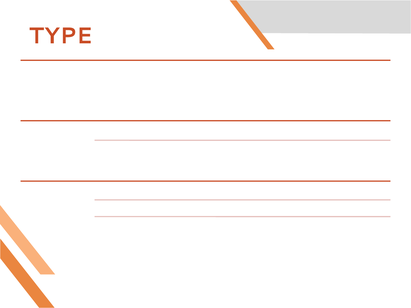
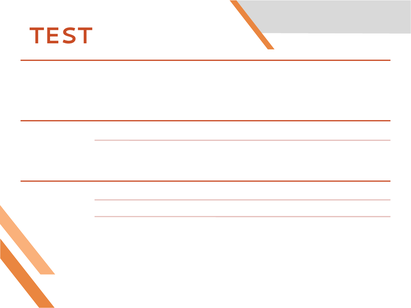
TYPE at (61, 36): TYPE -> TEST
